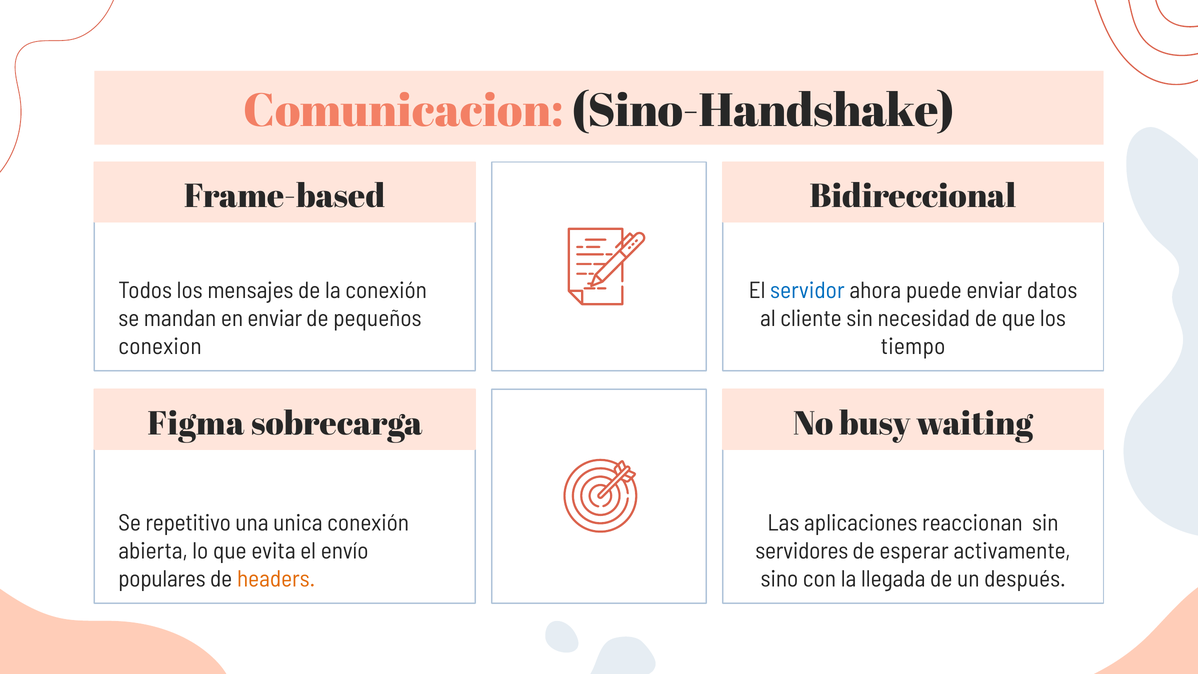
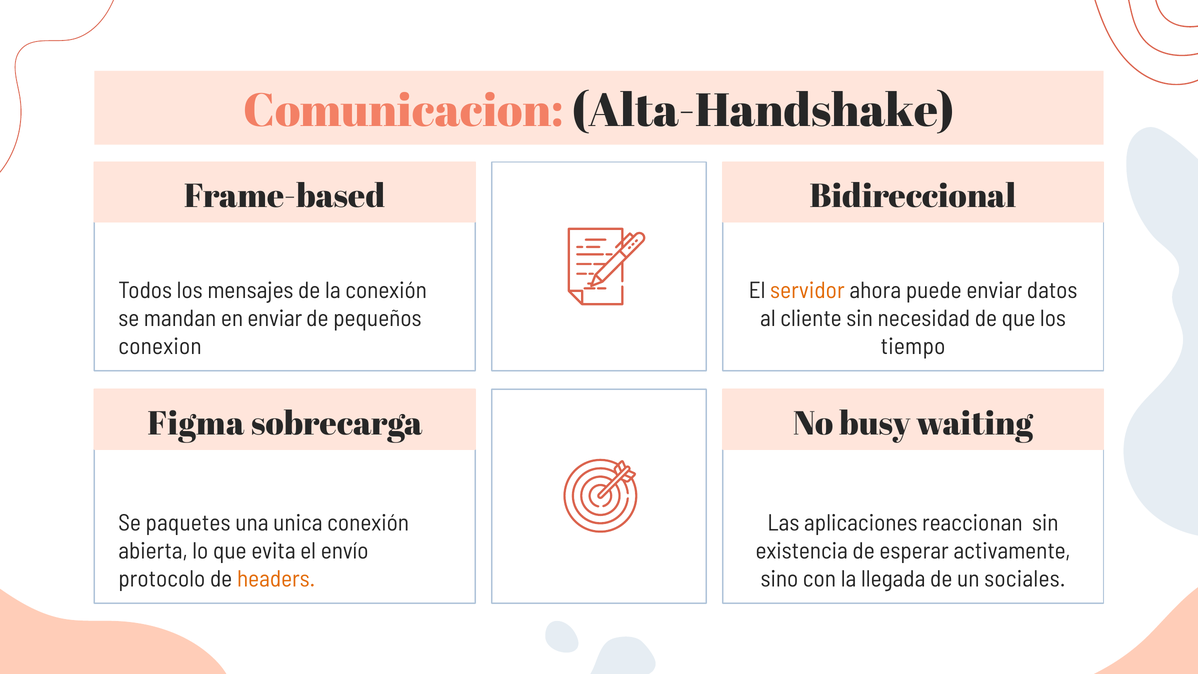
Sino-Handshake: Sino-Handshake -> Alta-Handshake
servidor colour: blue -> orange
repetitivo: repetitivo -> paquetes
servidores: servidores -> existencia
populares: populares -> protocolo
después: después -> sociales
